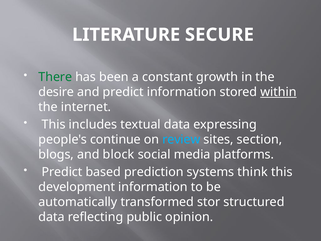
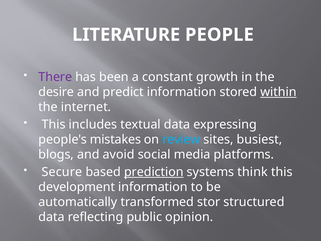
SECURE: SECURE -> PEOPLE
There colour: green -> purple
continue: continue -> mistakes
section: section -> busiest
block: block -> avoid
Predict at (62, 172): Predict -> Secure
prediction underline: none -> present
